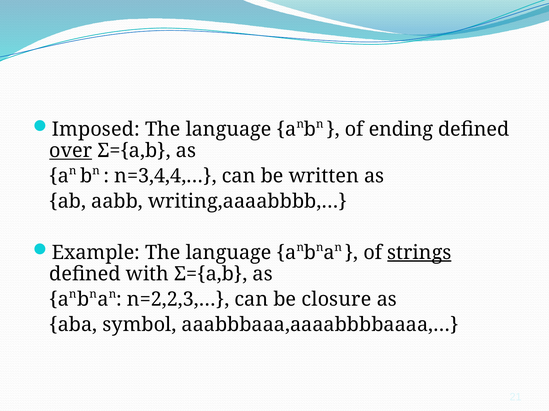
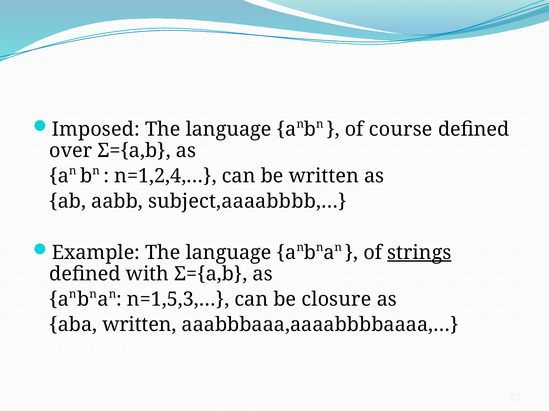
ending: ending -> course
over underline: present -> none
n=3,4,4,…: n=3,4,4,… -> n=1,2,4,…
writing,aaaabbbb,…: writing,aaaabbbb,… -> subject,aaaabbbb,…
n=2,2,3,…: n=2,2,3,… -> n=1,5,3,…
aba symbol: symbol -> written
